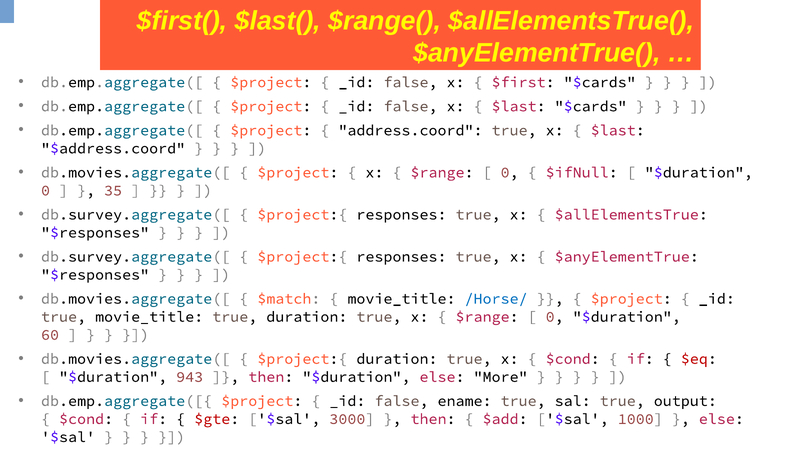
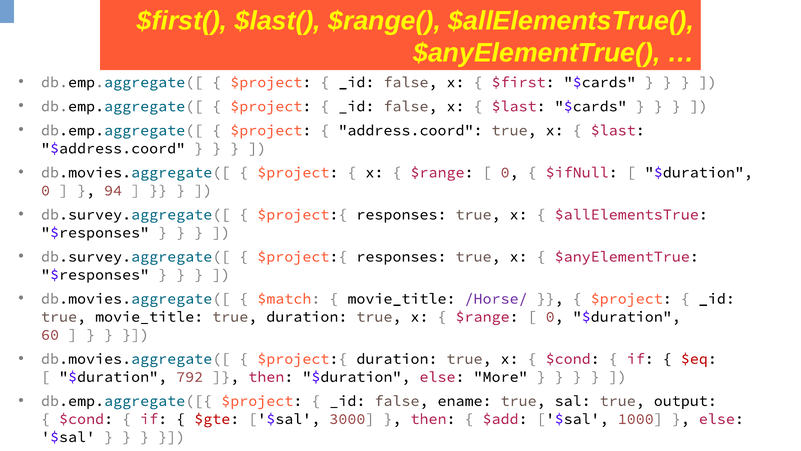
35: 35 -> 94
/Horse/ colour: blue -> purple
943: 943 -> 792
